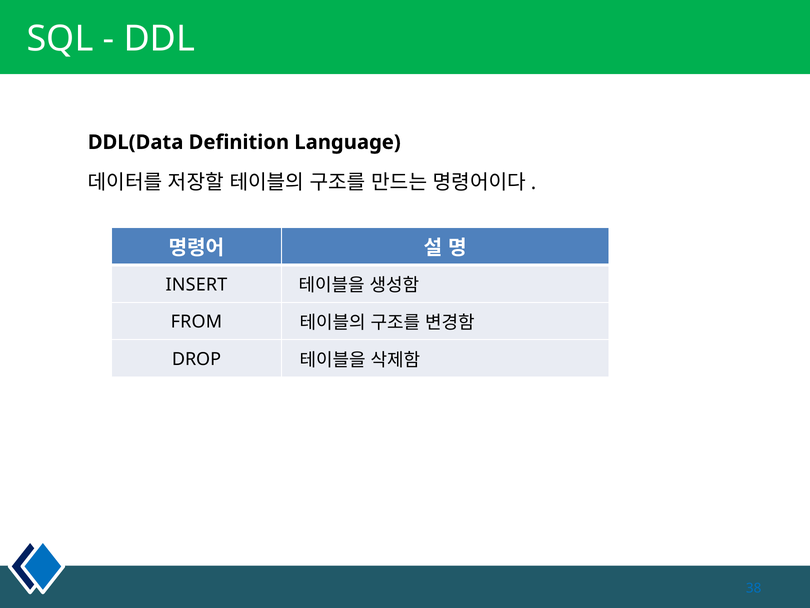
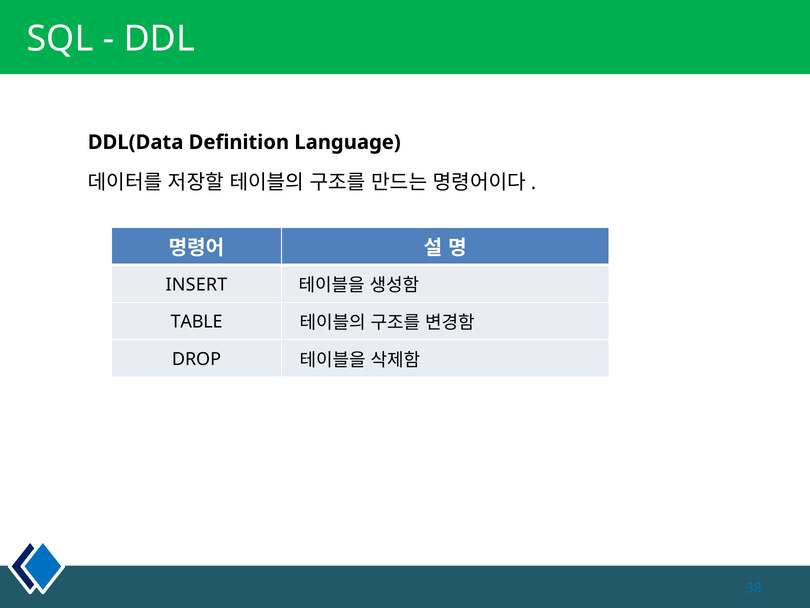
FROM: FROM -> TABLE
